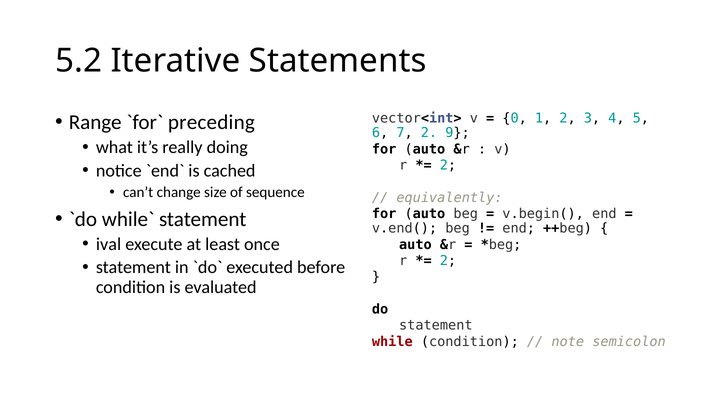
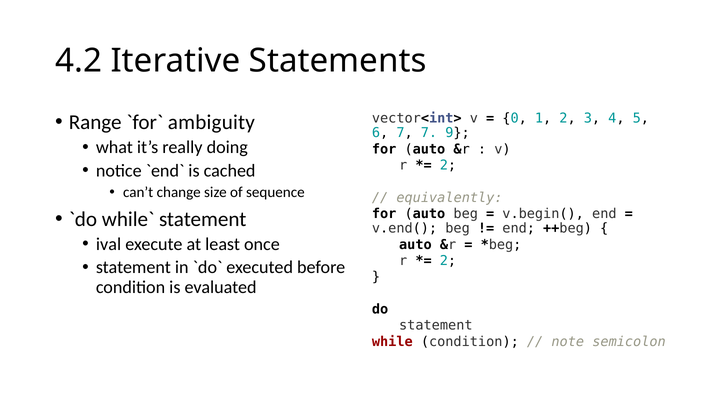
5.2: 5.2 -> 4.2
preceding: preceding -> ambiguity
7 2: 2 -> 7
